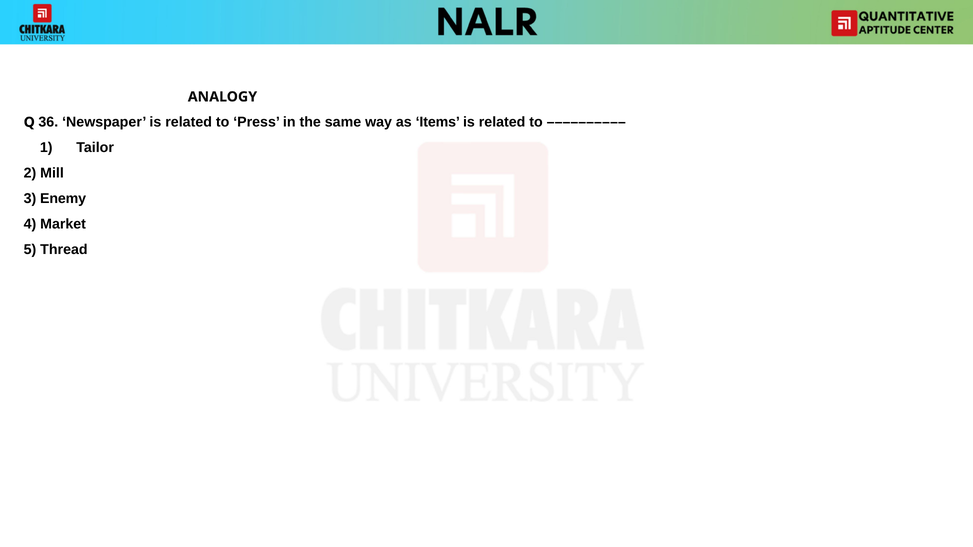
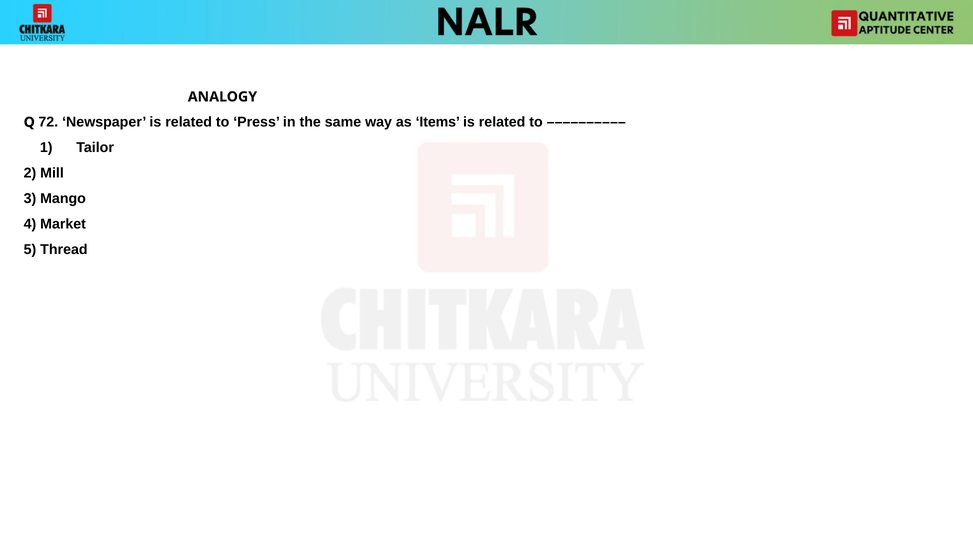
36: 36 -> 72
Enemy: Enemy -> Mango
